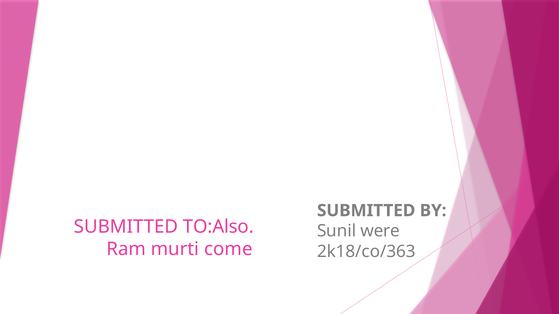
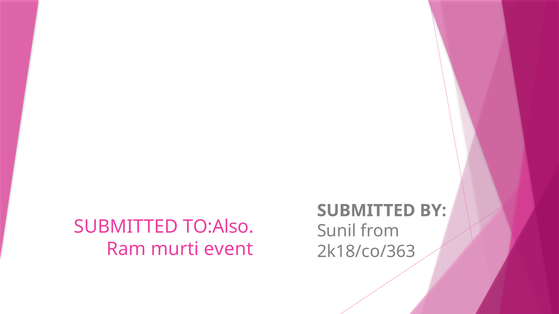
were: were -> from
come: come -> event
